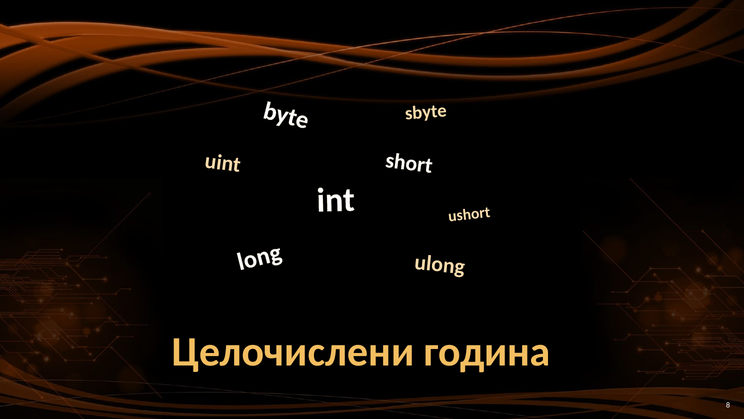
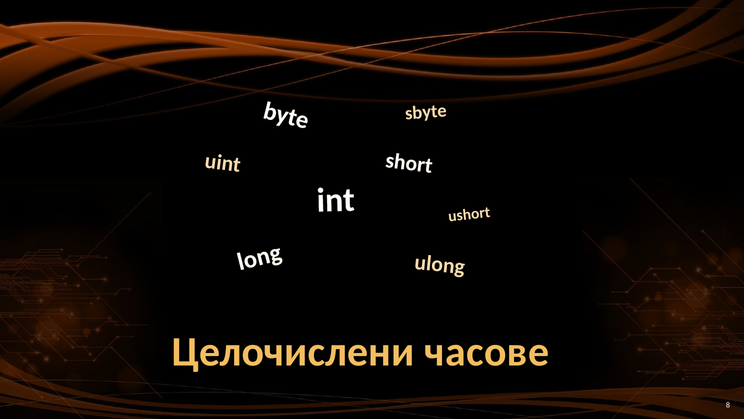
година: година -> часове
